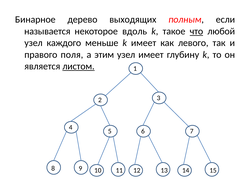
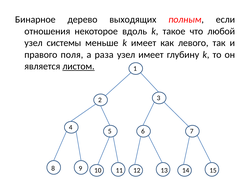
называется: называется -> отношения
что underline: present -> none
каждого: каждого -> системы
этим: этим -> раза
